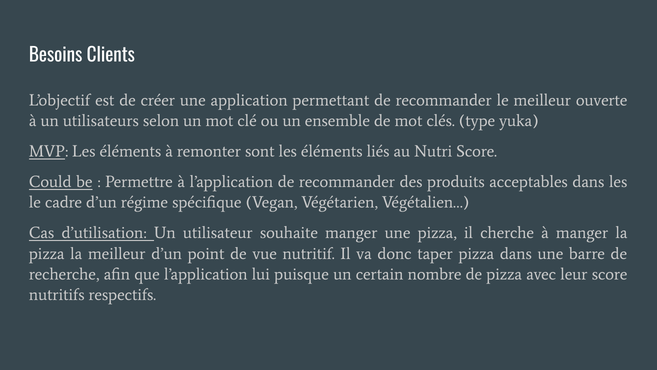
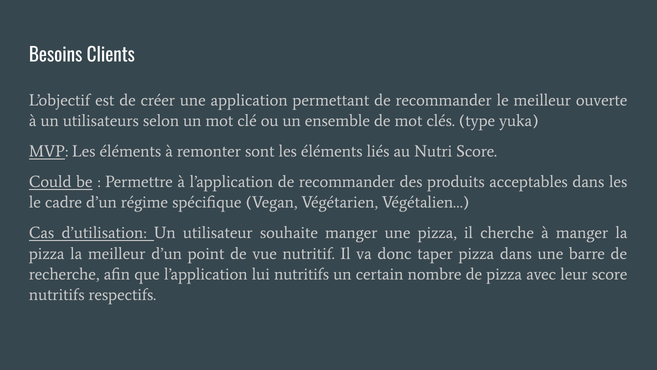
lui puisque: puisque -> nutritifs
